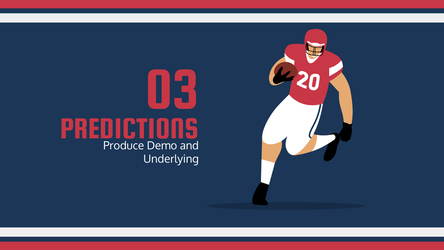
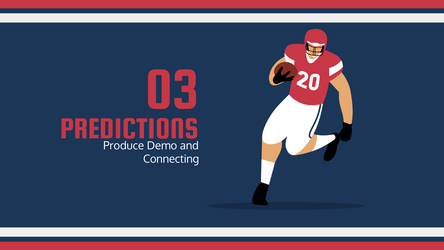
Underlying: Underlying -> Connecting
